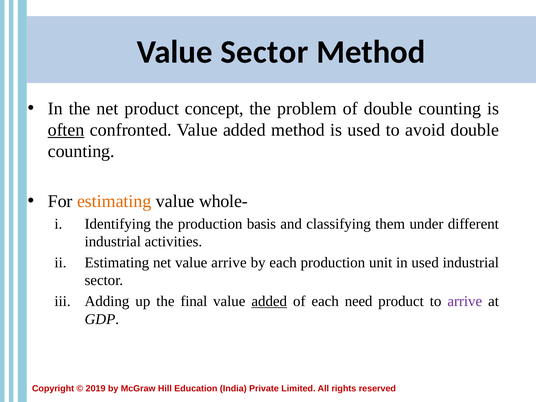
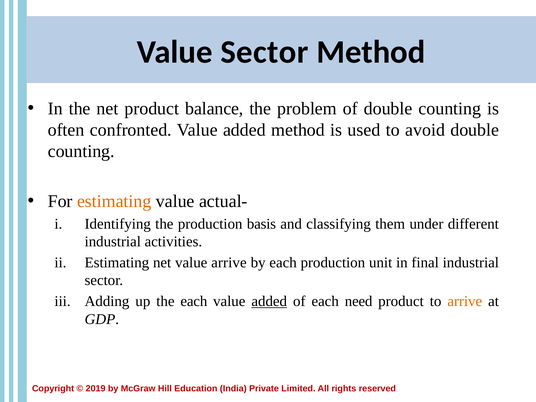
concept: concept -> balance
often underline: present -> none
whole-: whole- -> actual-
in used: used -> final
the final: final -> each
arrive at (465, 301) colour: purple -> orange
